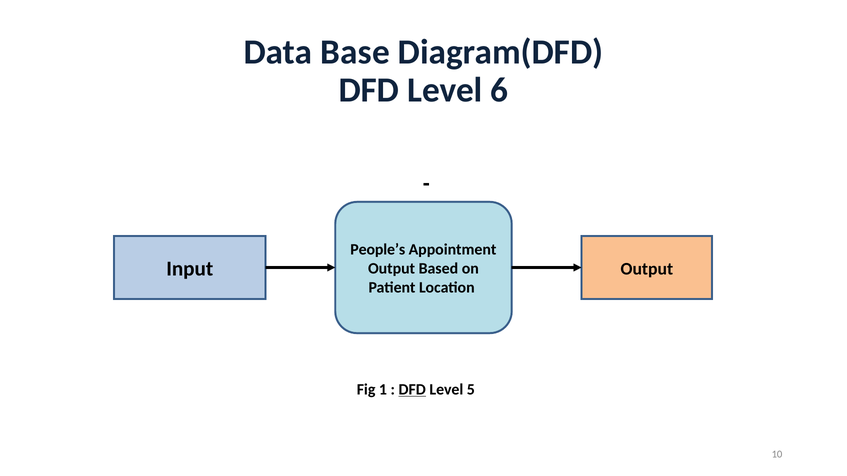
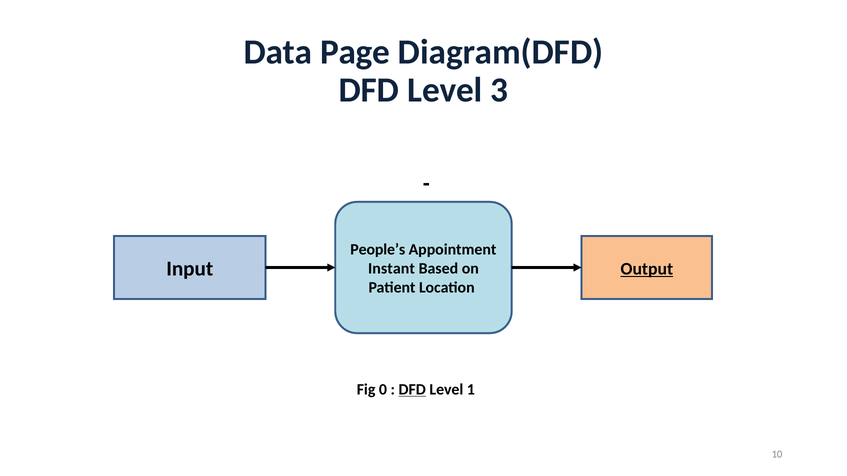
Base: Base -> Page
6: 6 -> 3
Output at (647, 269) underline: none -> present
Output at (392, 269): Output -> Instant
1: 1 -> 0
5: 5 -> 1
